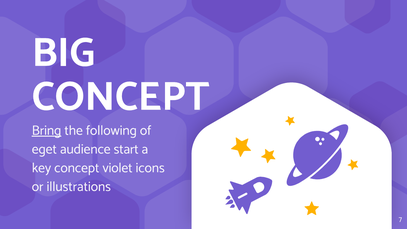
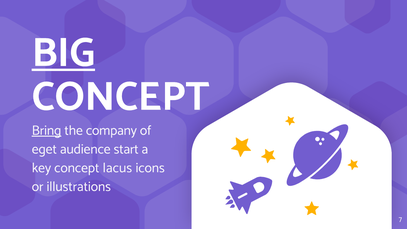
BIG underline: none -> present
following: following -> company
violet: violet -> lacus
